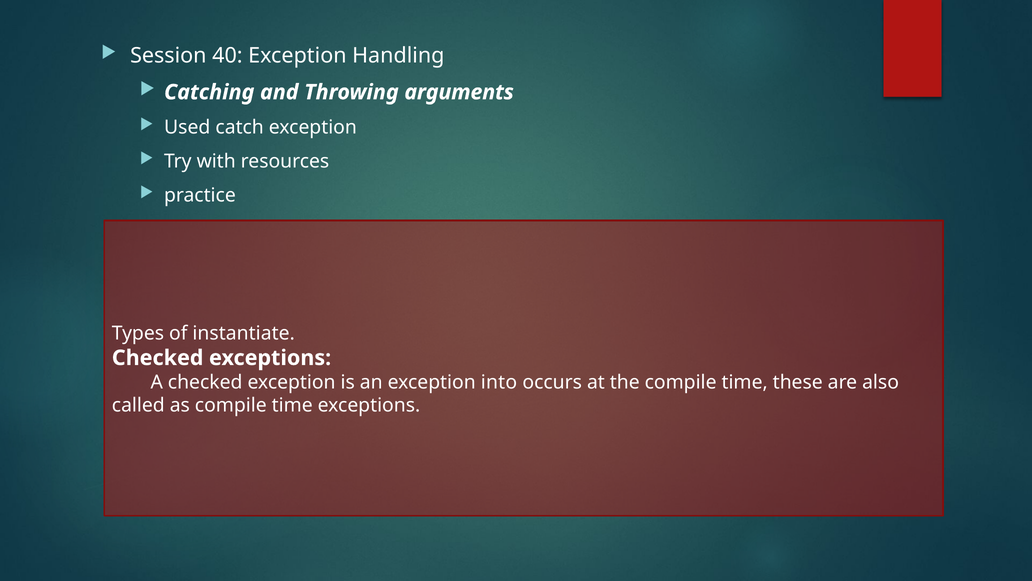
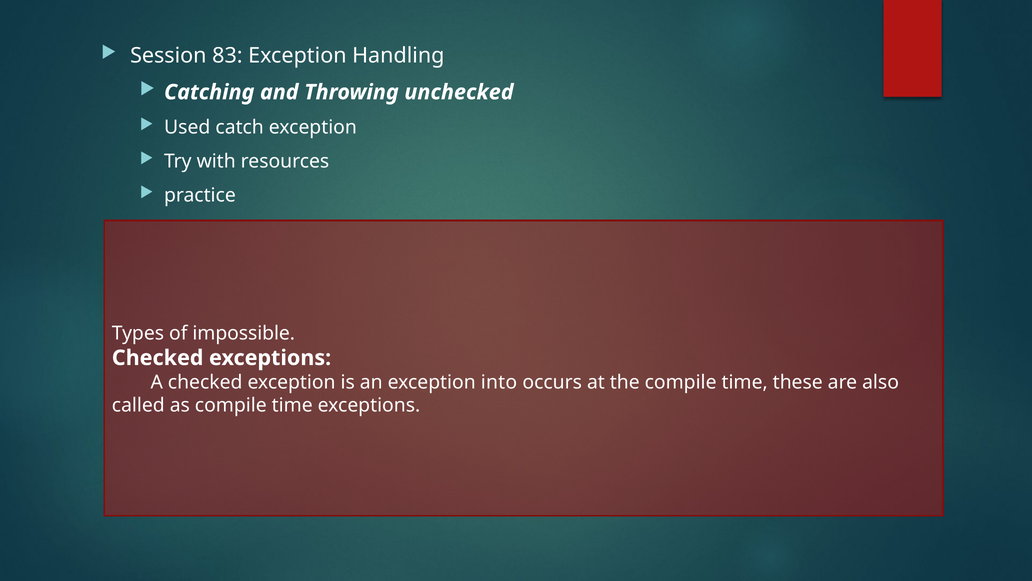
40: 40 -> 83
arguments: arguments -> unchecked
instantiate: instantiate -> impossible
